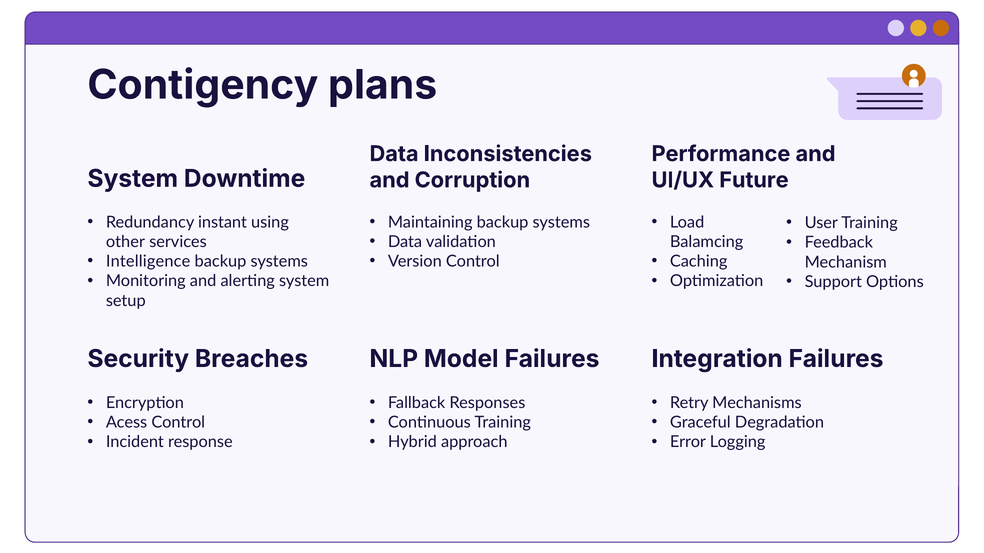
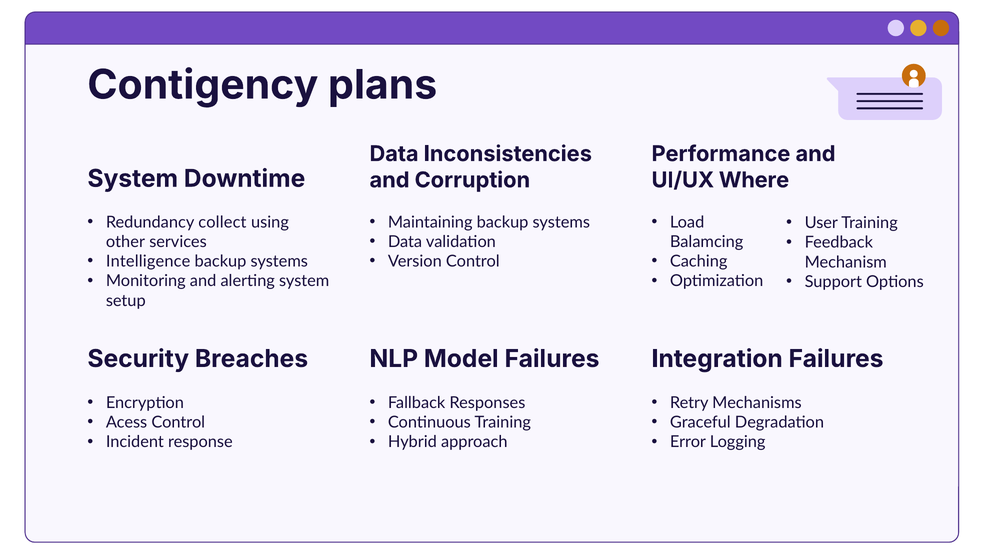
Future: Future -> Where
instant: instant -> collect
